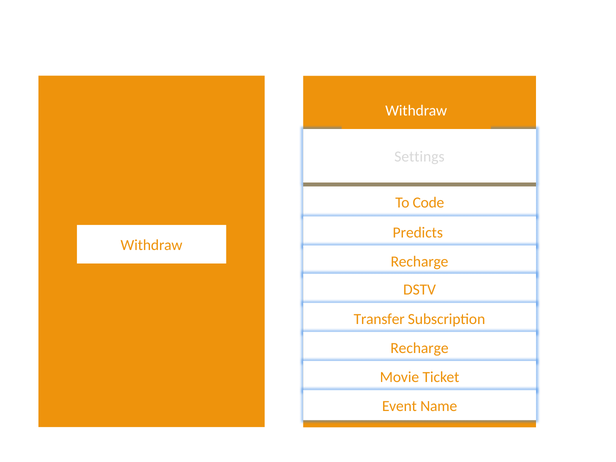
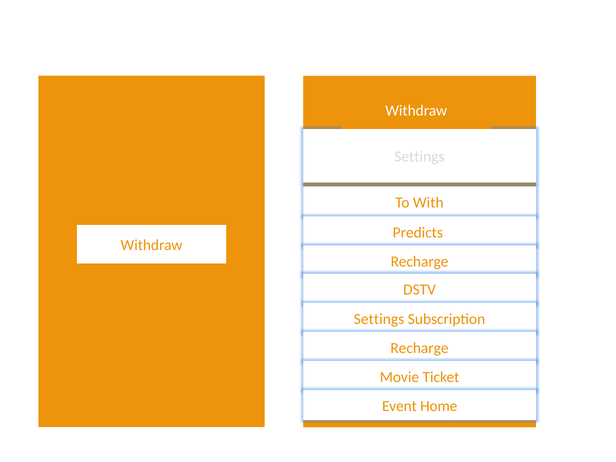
Code: Code -> With
Transfer at (379, 319): Transfer -> Settings
Name: Name -> Home
